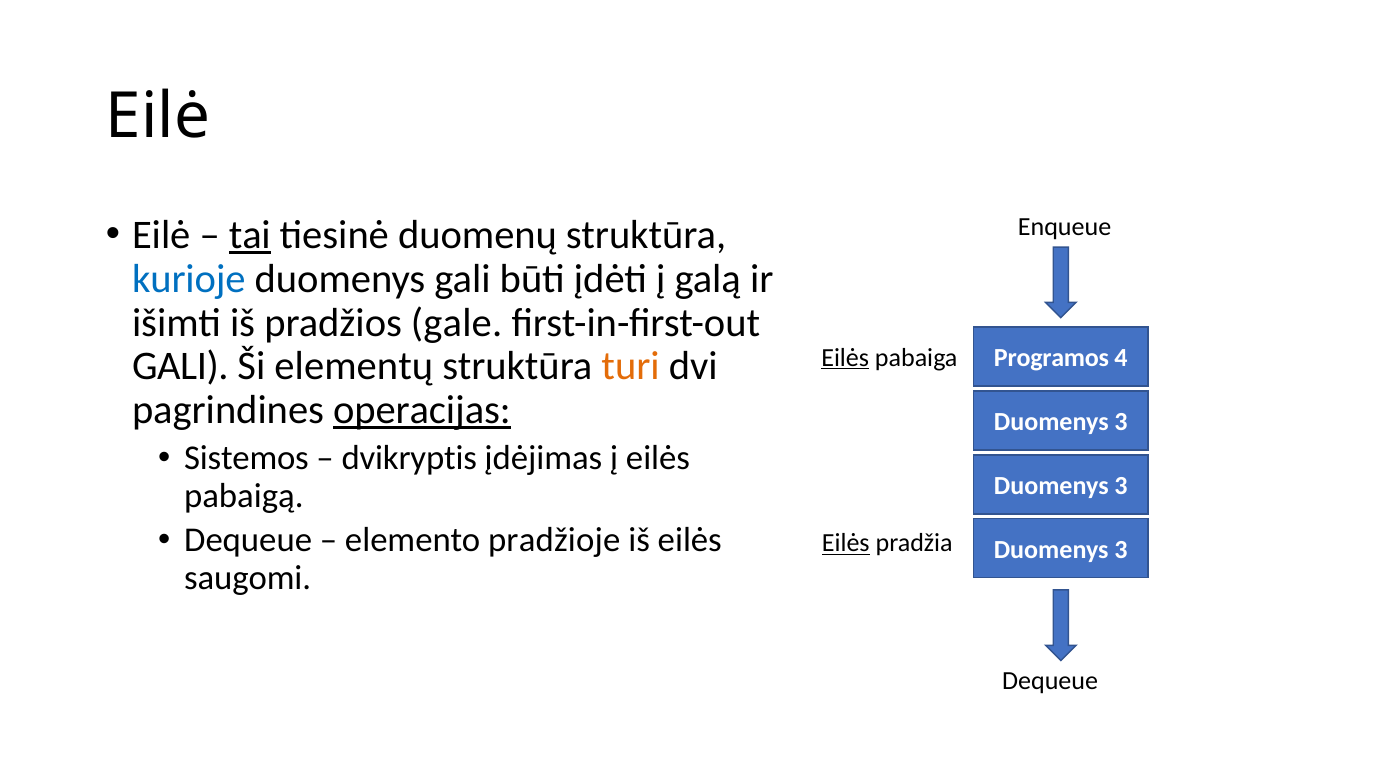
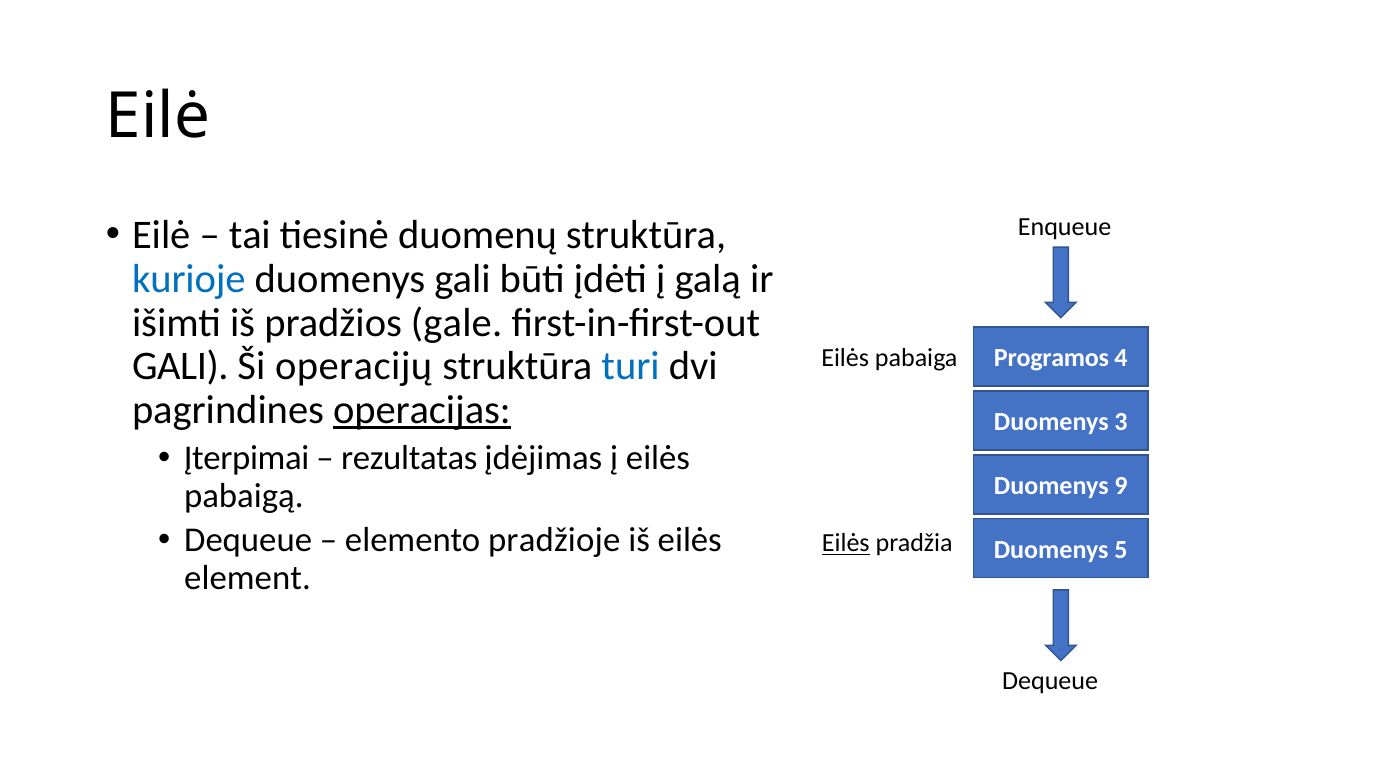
tai underline: present -> none
Eilės at (845, 357) underline: present -> none
elementų: elementų -> operacijų
turi colour: orange -> blue
Sistemos: Sistemos -> Įterpimai
dvikryptis: dvikryptis -> rezultatas
3 at (1121, 486): 3 -> 9
3 at (1121, 550): 3 -> 5
saugomi: saugomi -> element
